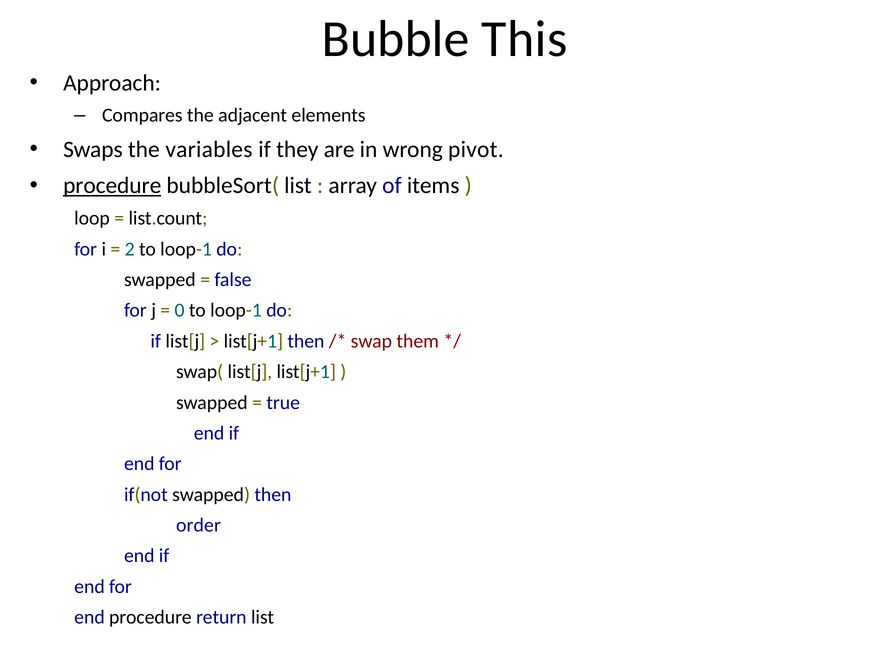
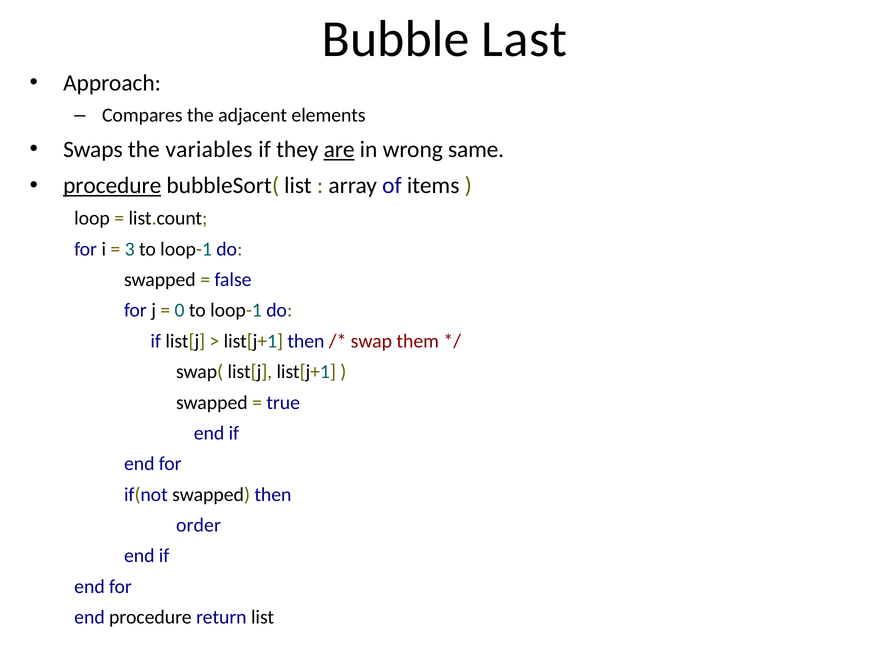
This: This -> Last
are underline: none -> present
pivot: pivot -> same
2: 2 -> 3
